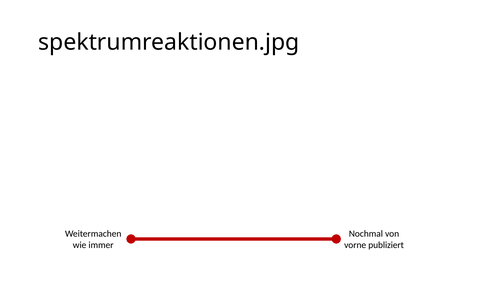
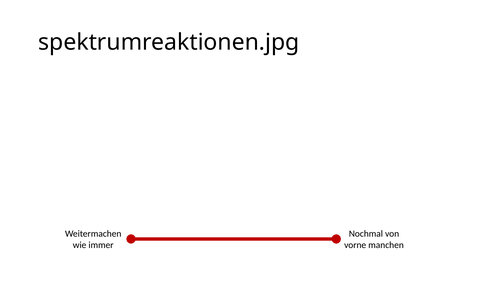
publiziert: publiziert -> manchen
